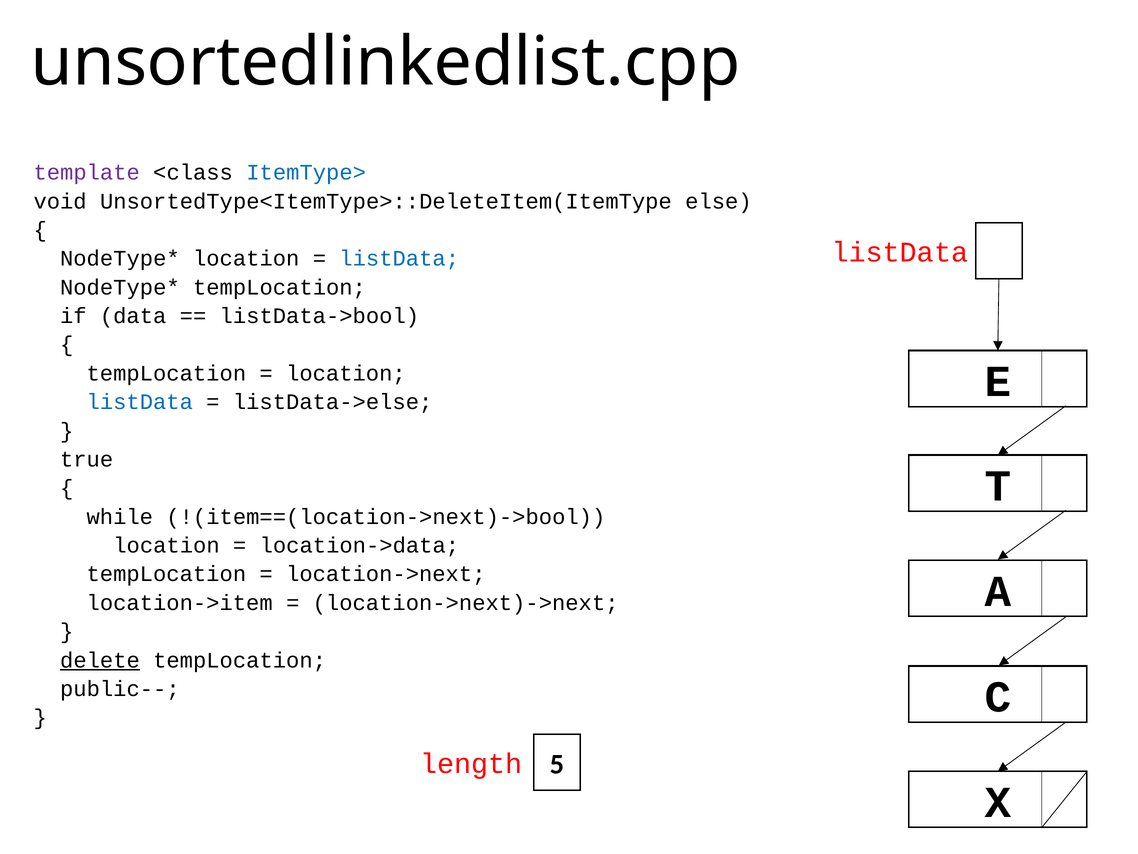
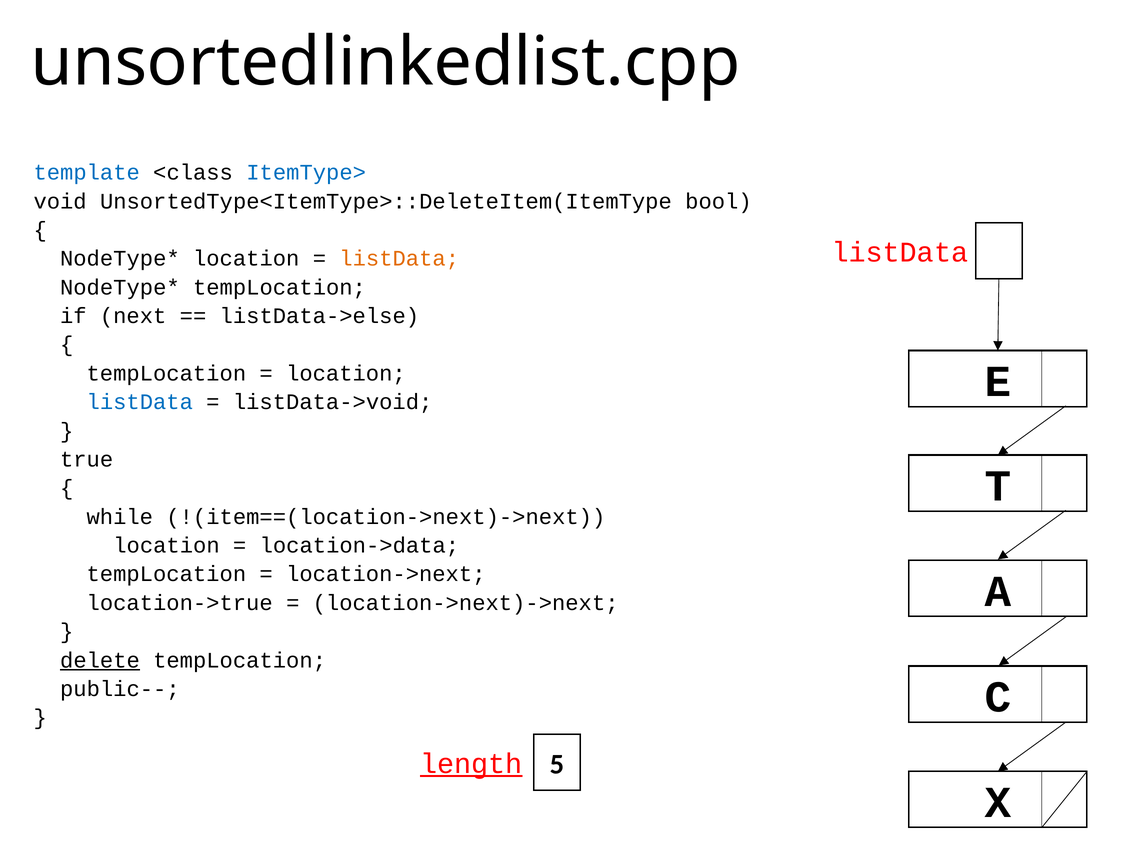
template colour: purple -> blue
else: else -> bool
listData at (399, 258) colour: blue -> orange
data: data -> next
listData->bool: listData->bool -> listData->else
listData->else: listData->else -> listData->void
!(item==(location->next)->bool: !(item==(location->next)->bool -> !(item==(location->next)->next
location->item: location->item -> location->true
length underline: none -> present
